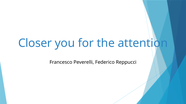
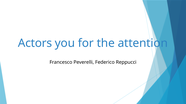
Closer: Closer -> Actors
